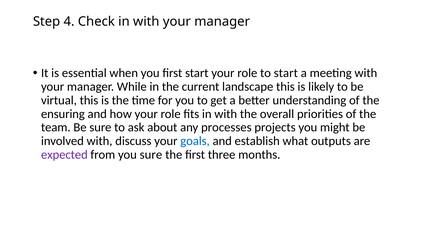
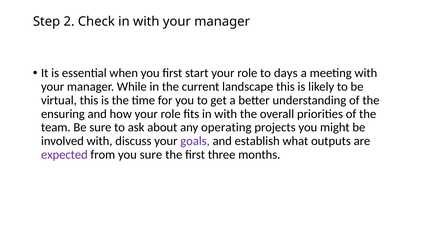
4: 4 -> 2
to start: start -> days
processes: processes -> operating
goals colour: blue -> purple
